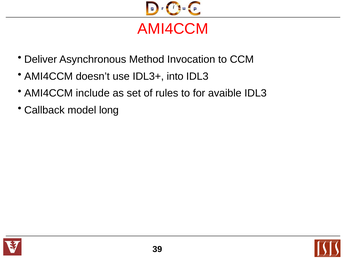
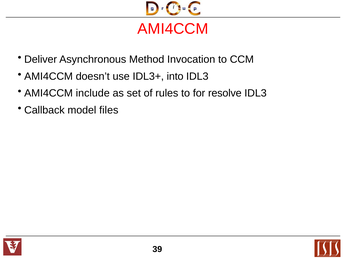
avaible: avaible -> resolve
long: long -> files
